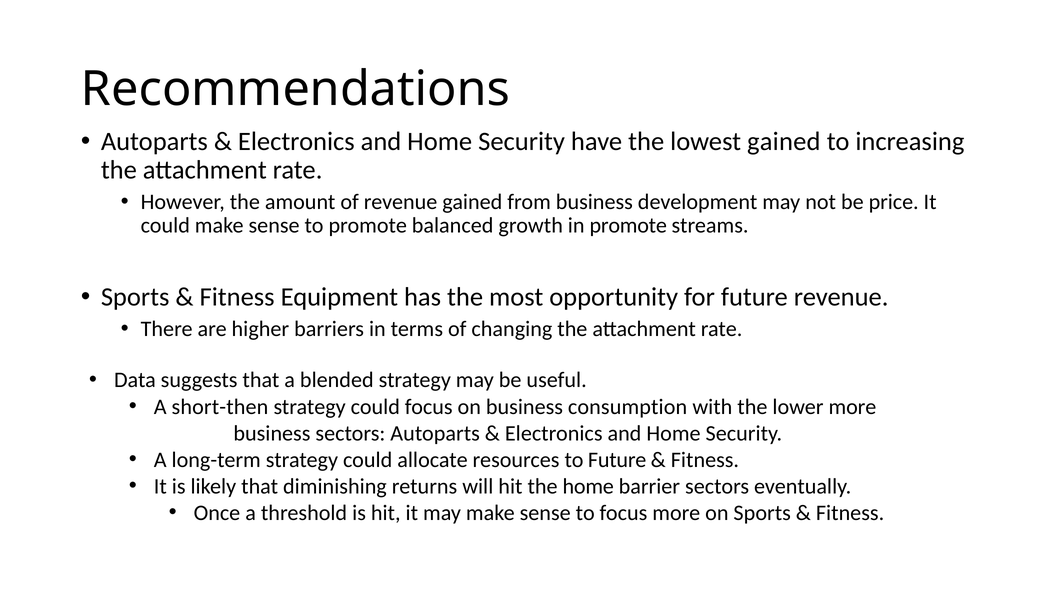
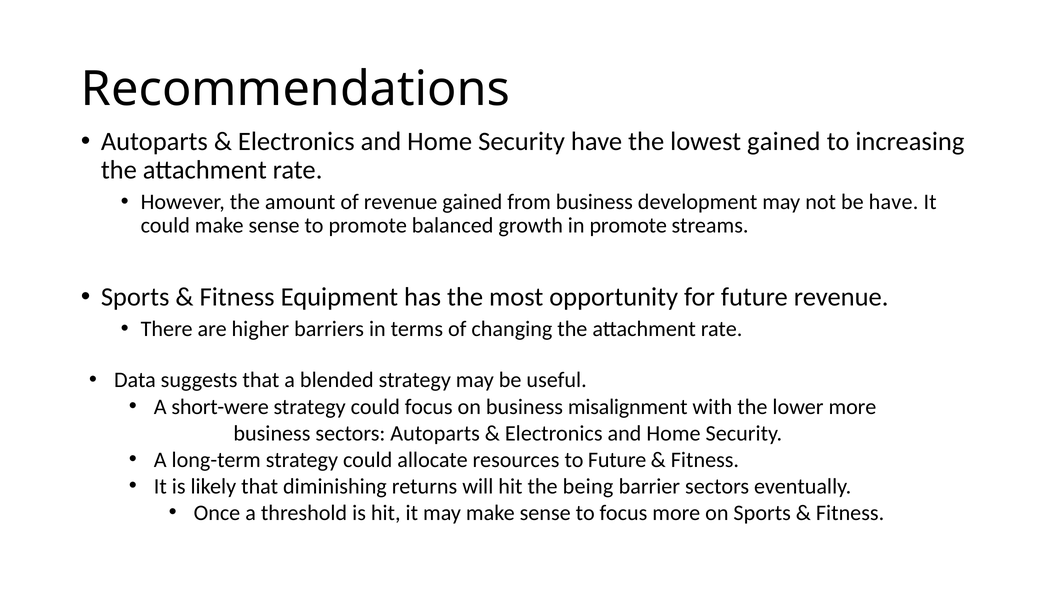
be price: price -> have
short-then: short-then -> short-were
consumption: consumption -> misalignment
the home: home -> being
